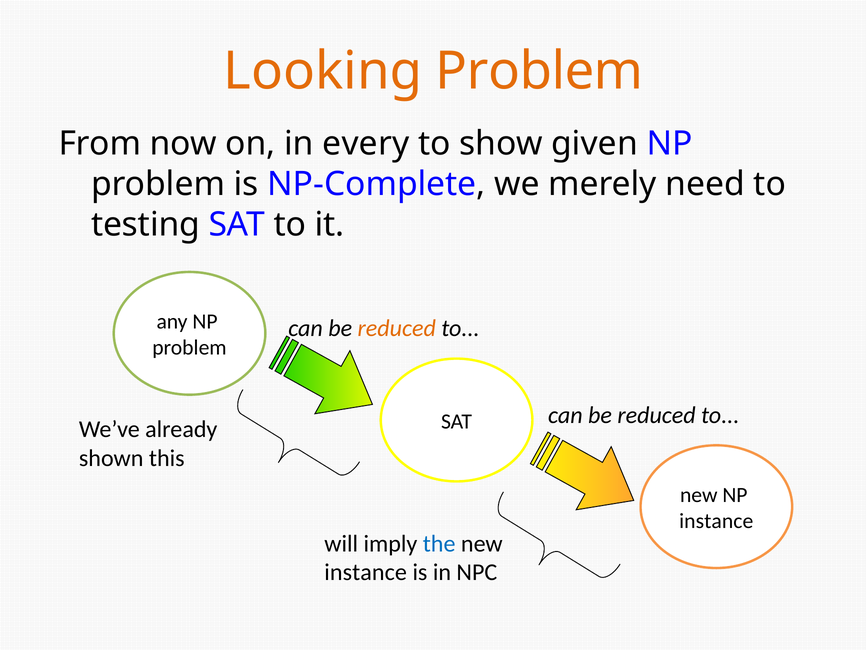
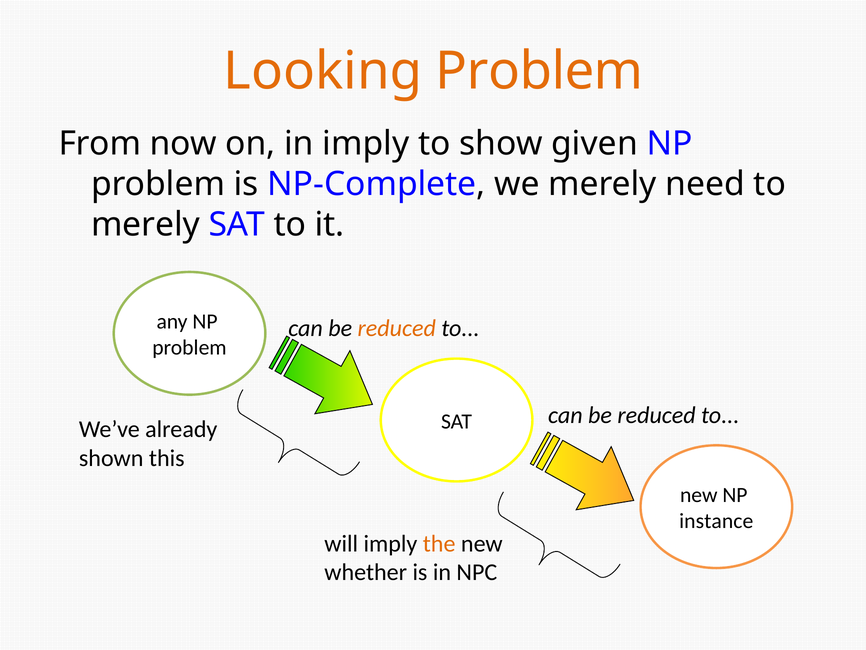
in every: every -> imply
testing at (146, 225): testing -> merely
the colour: blue -> orange
instance at (366, 572): instance -> whether
